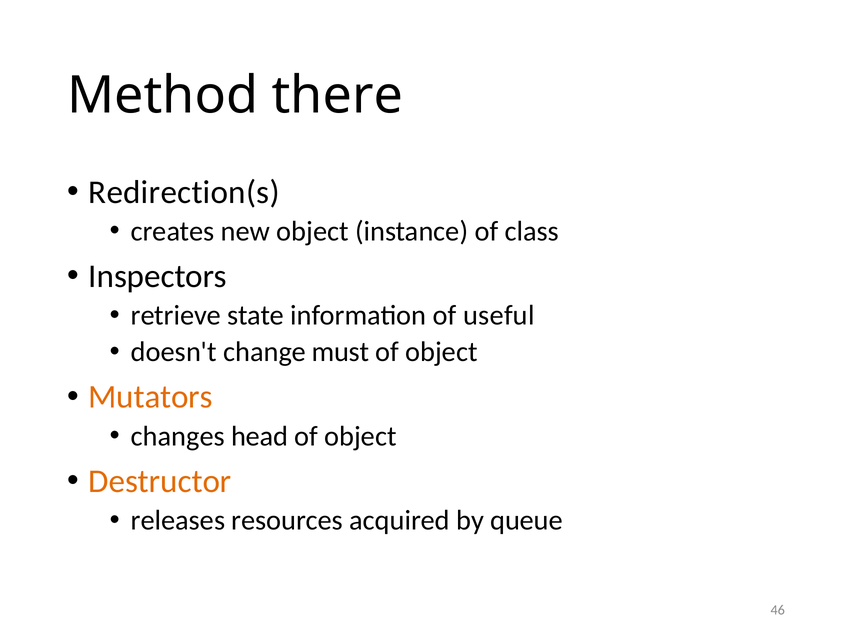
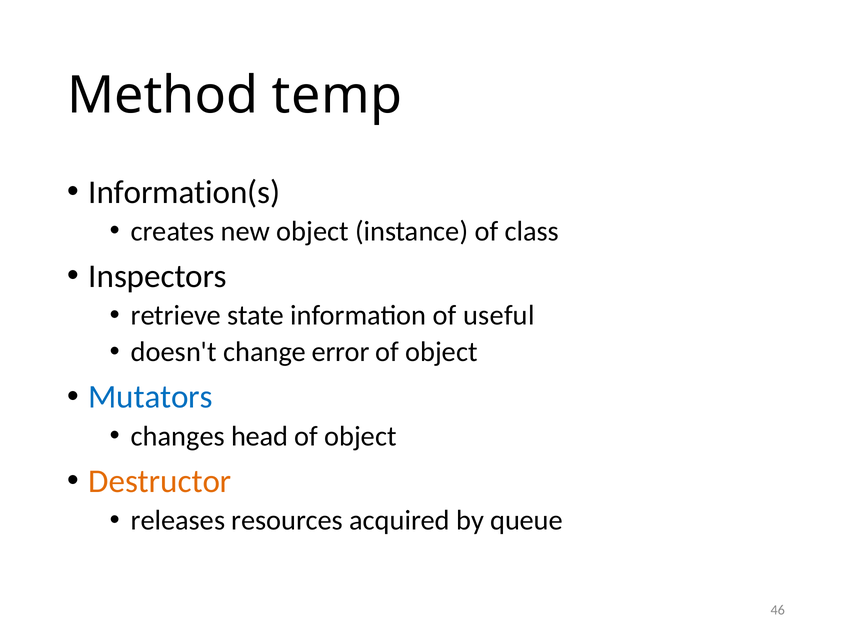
there: there -> temp
Redirection(s: Redirection(s -> Information(s
must: must -> error
Mutators colour: orange -> blue
